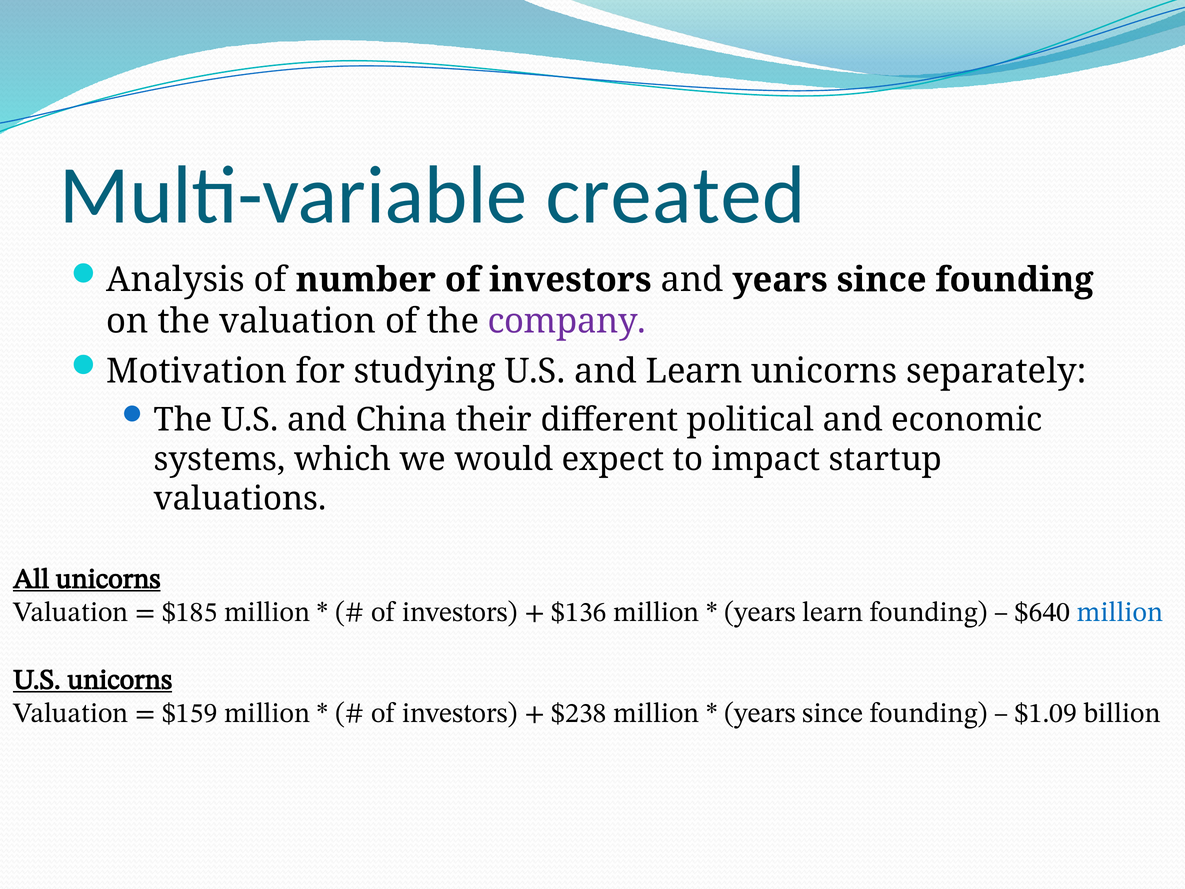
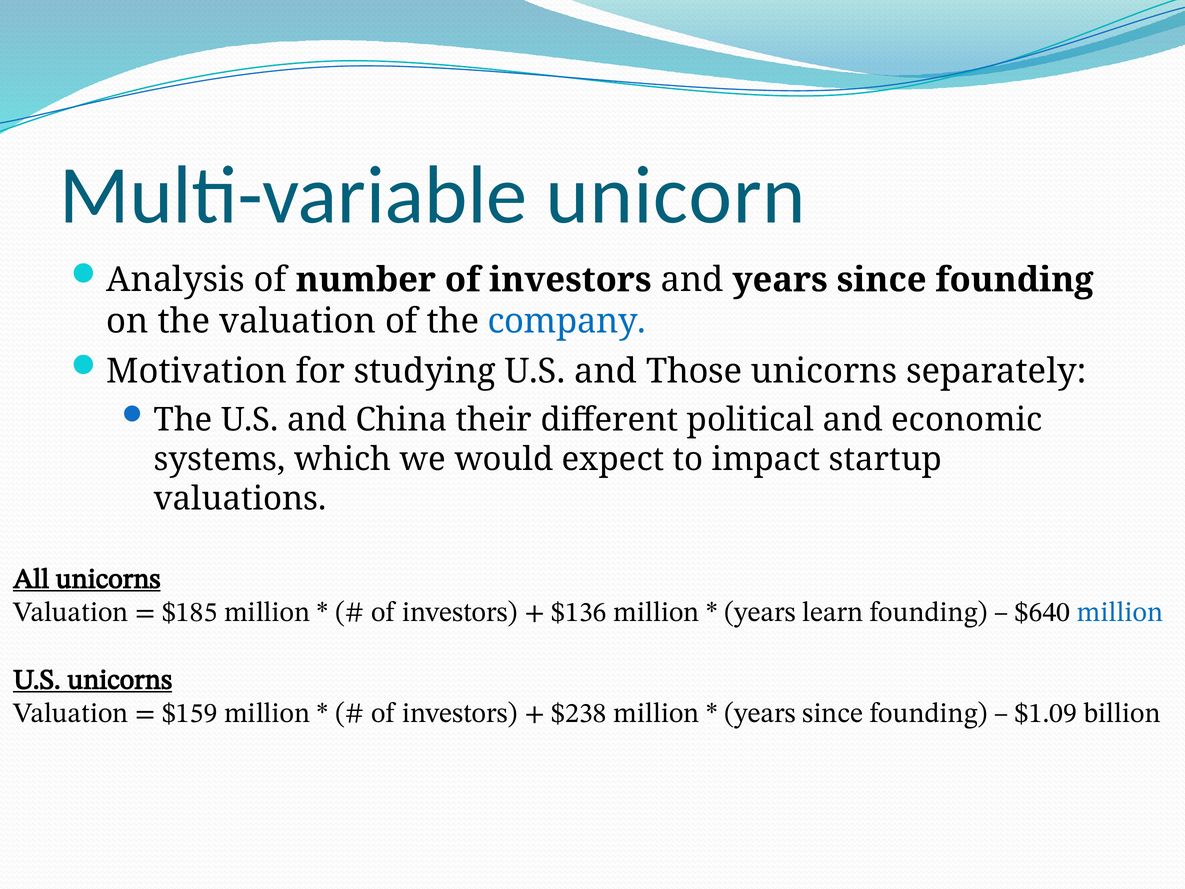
created: created -> unicorn
company colour: purple -> blue
and Learn: Learn -> Those
